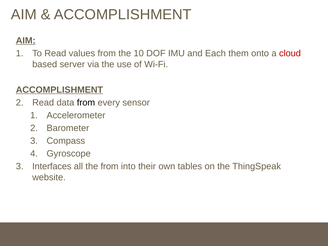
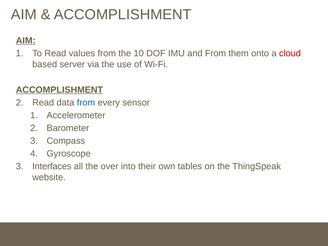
and Each: Each -> From
from at (86, 103) colour: black -> blue
the from: from -> over
